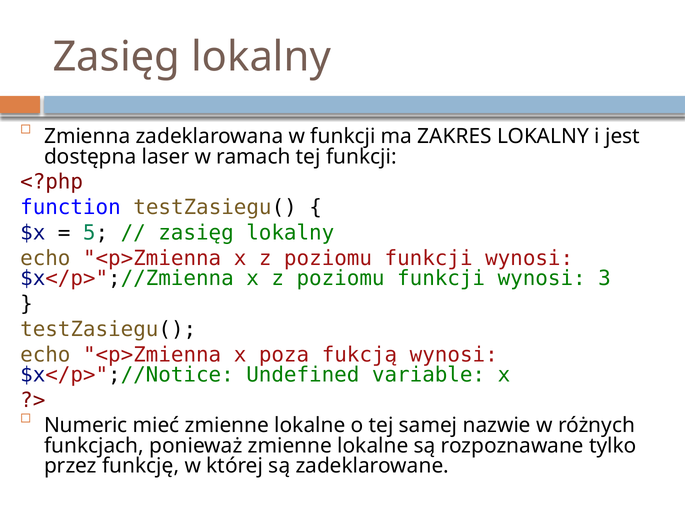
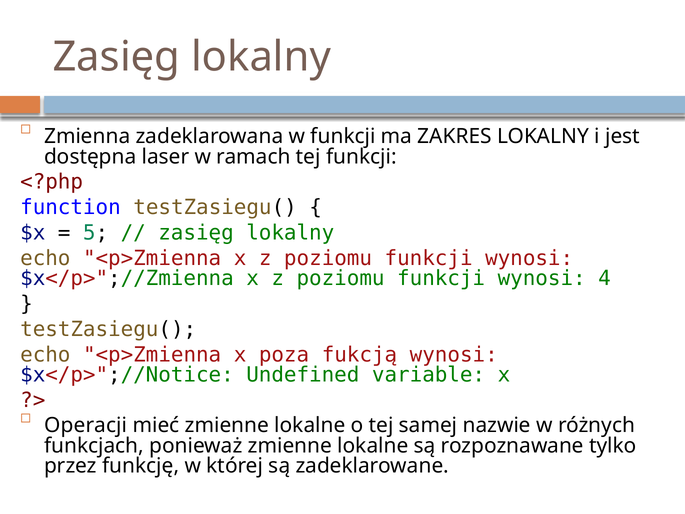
3: 3 -> 4
Numeric: Numeric -> Operacji
